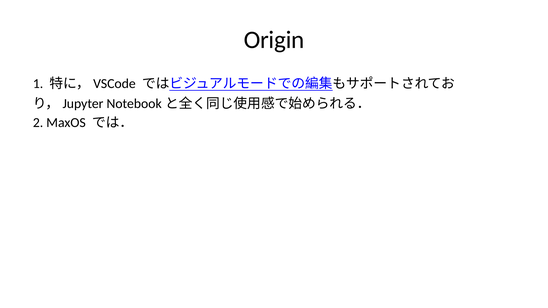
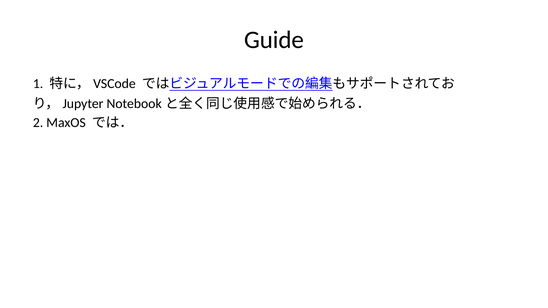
Origin: Origin -> Guide
